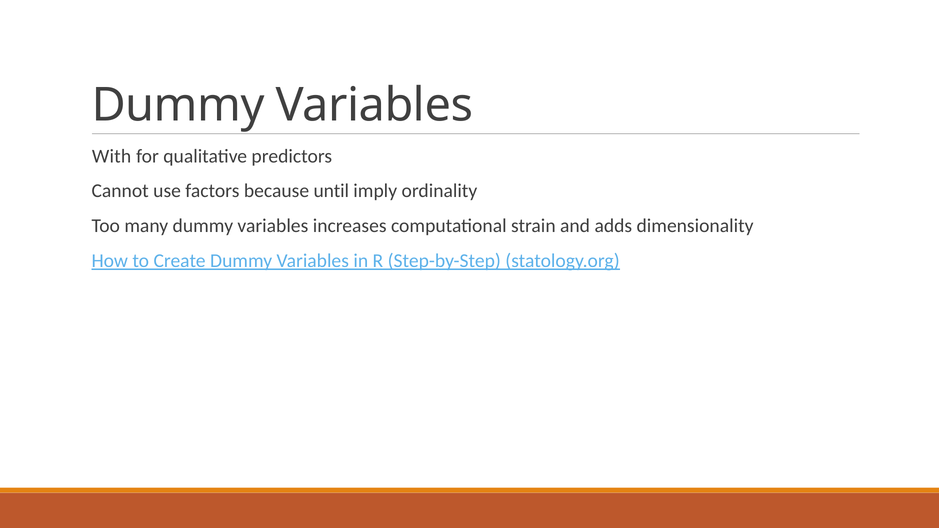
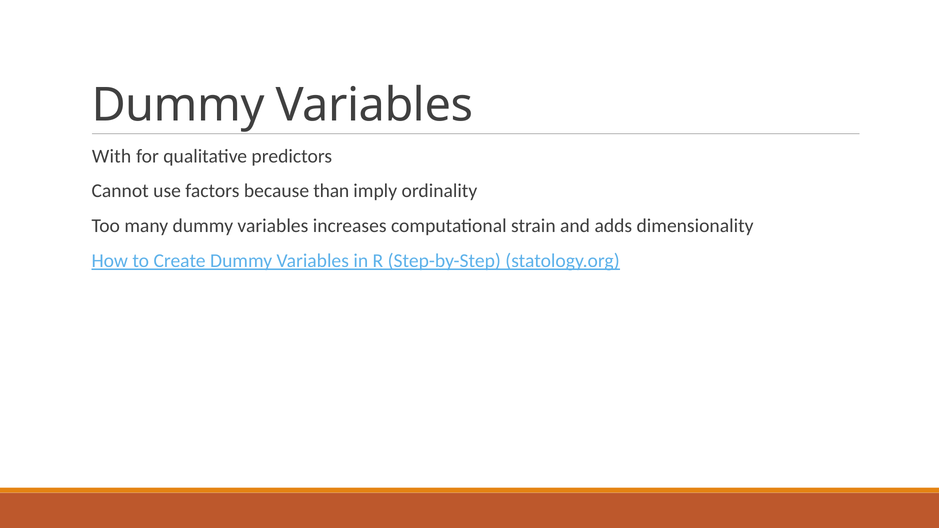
until: until -> than
